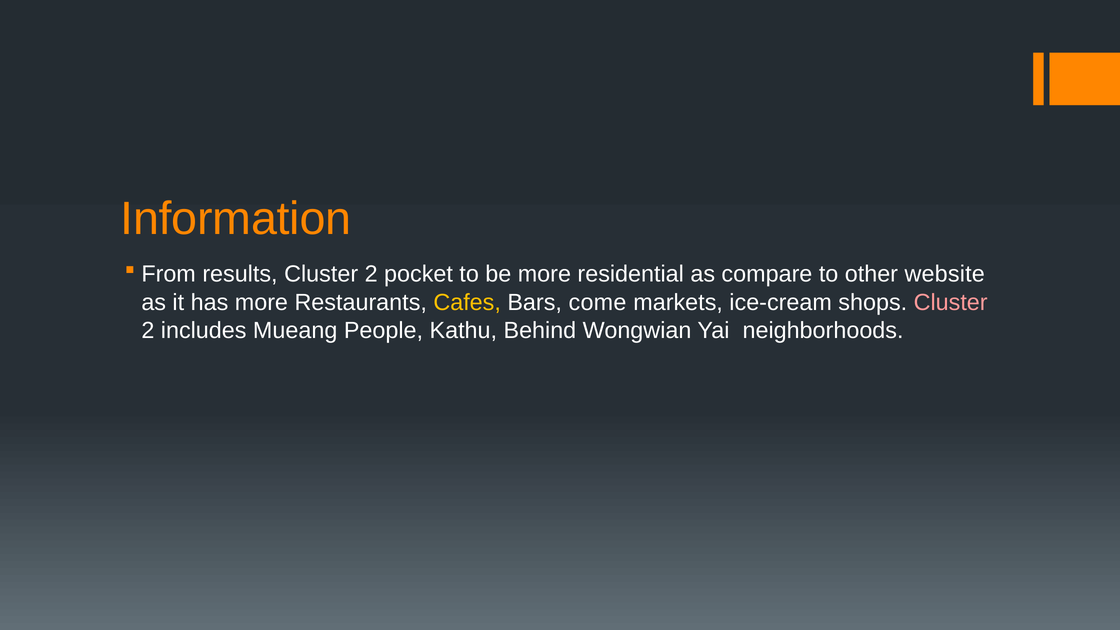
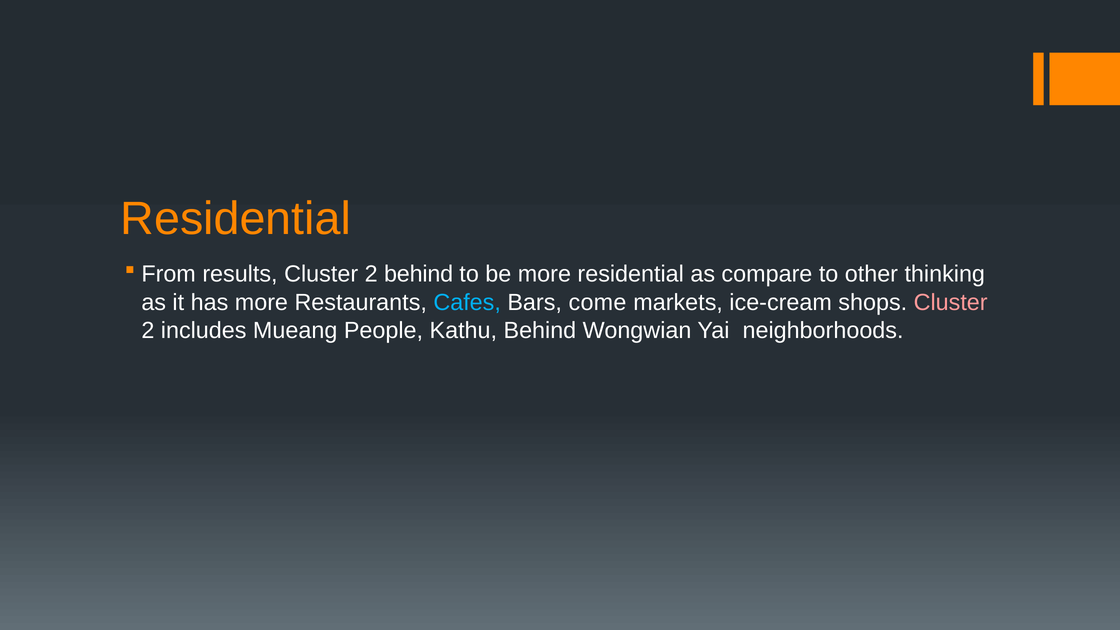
Information at (236, 219): Information -> Residential
2 pocket: pocket -> behind
website: website -> thinking
Cafes colour: yellow -> light blue
